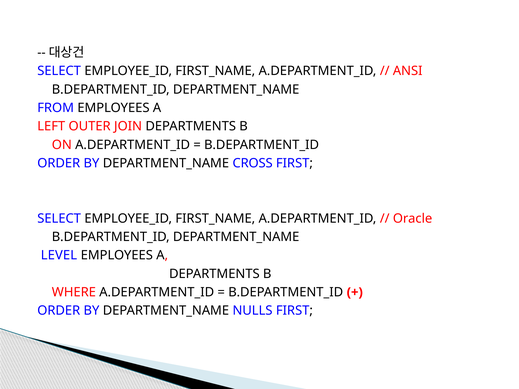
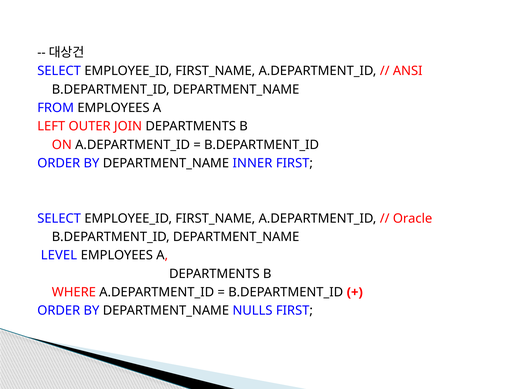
CROSS: CROSS -> INNER
